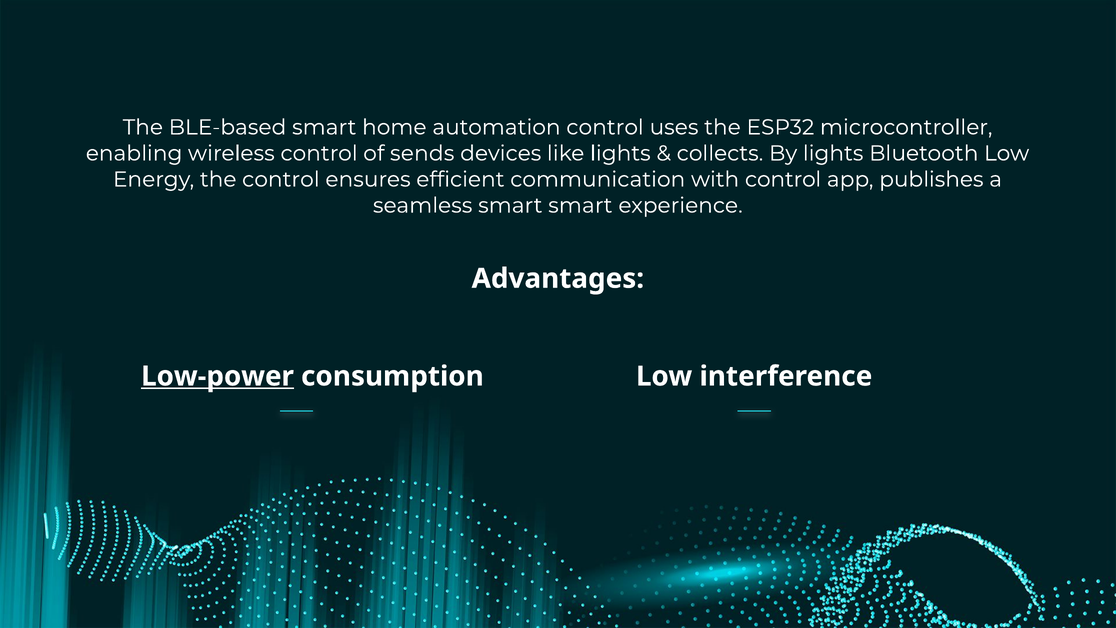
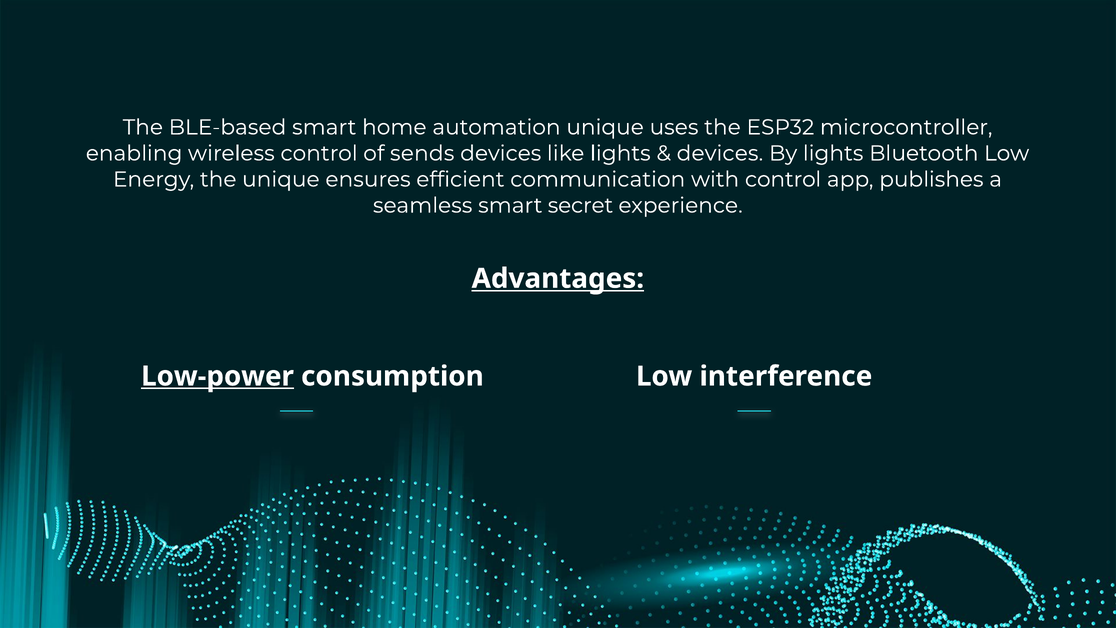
automation control: control -> unique
collects at (720, 153): collects -> devices
the control: control -> unique
smart smart: smart -> secret
Advantages underline: none -> present
